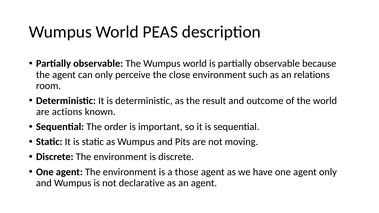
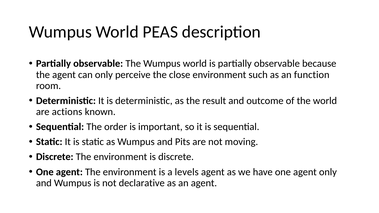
relations: relations -> function
those: those -> levels
